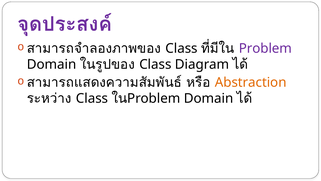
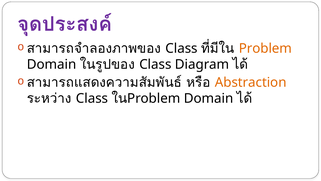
Problem colour: purple -> orange
